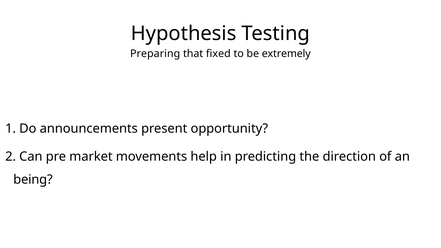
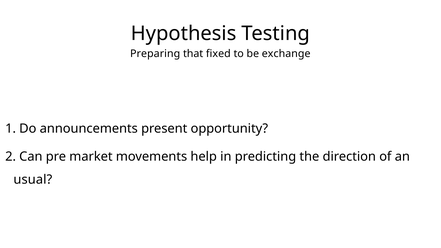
extremely: extremely -> exchange
being: being -> usual
